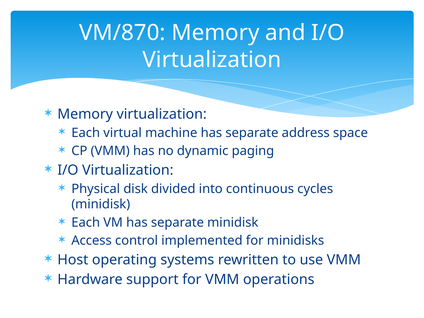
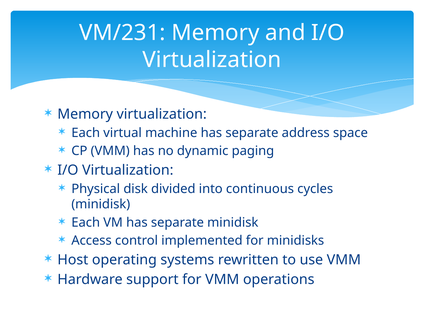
VM/870: VM/870 -> VM/231
